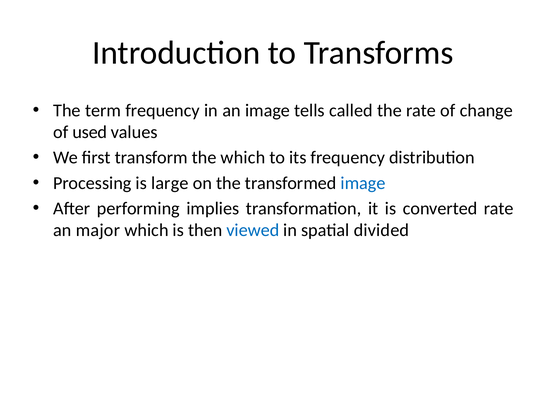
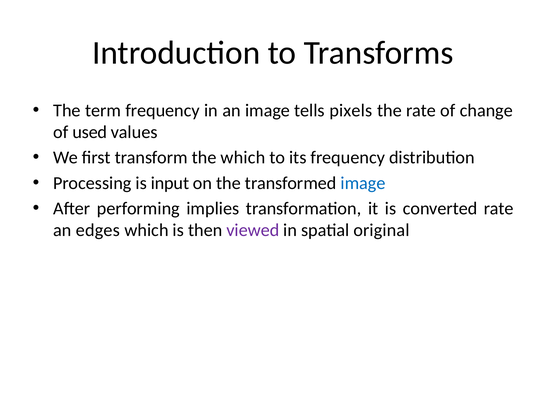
called: called -> pixels
large: large -> input
major: major -> edges
viewed colour: blue -> purple
divided: divided -> original
